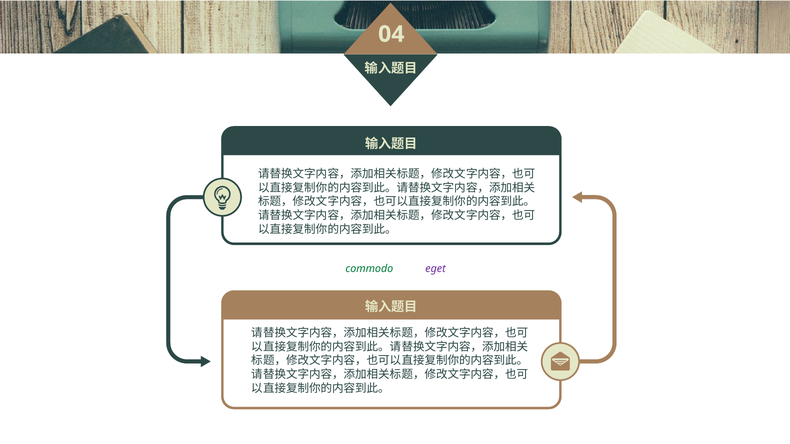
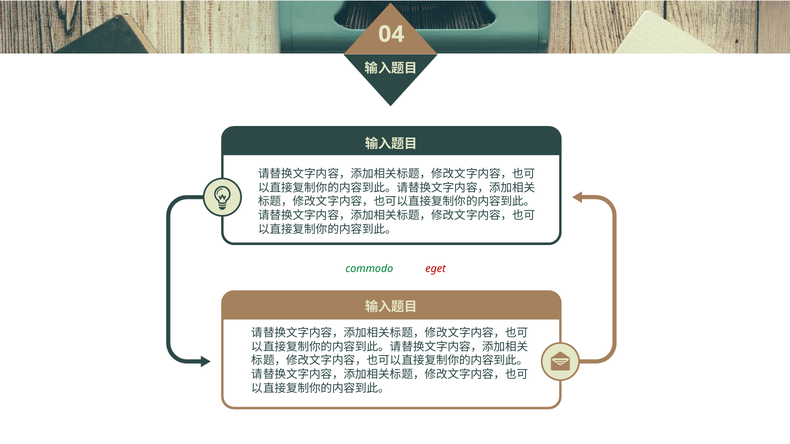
eget colour: purple -> red
